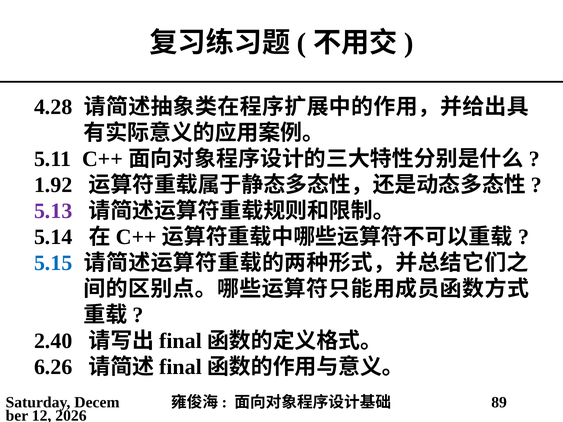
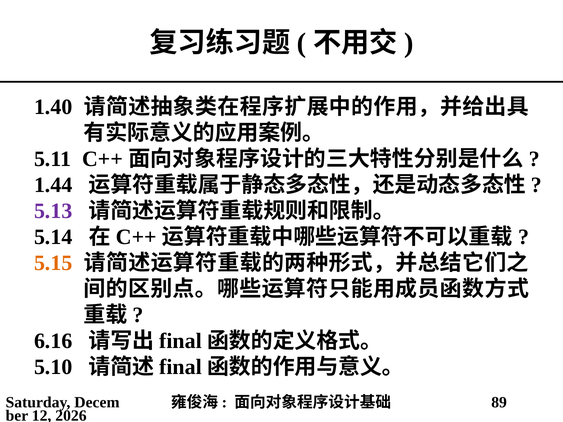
4.28: 4.28 -> 1.40
1.92: 1.92 -> 1.44
5.15 colour: blue -> orange
2.40: 2.40 -> 6.16
6.26: 6.26 -> 5.10
